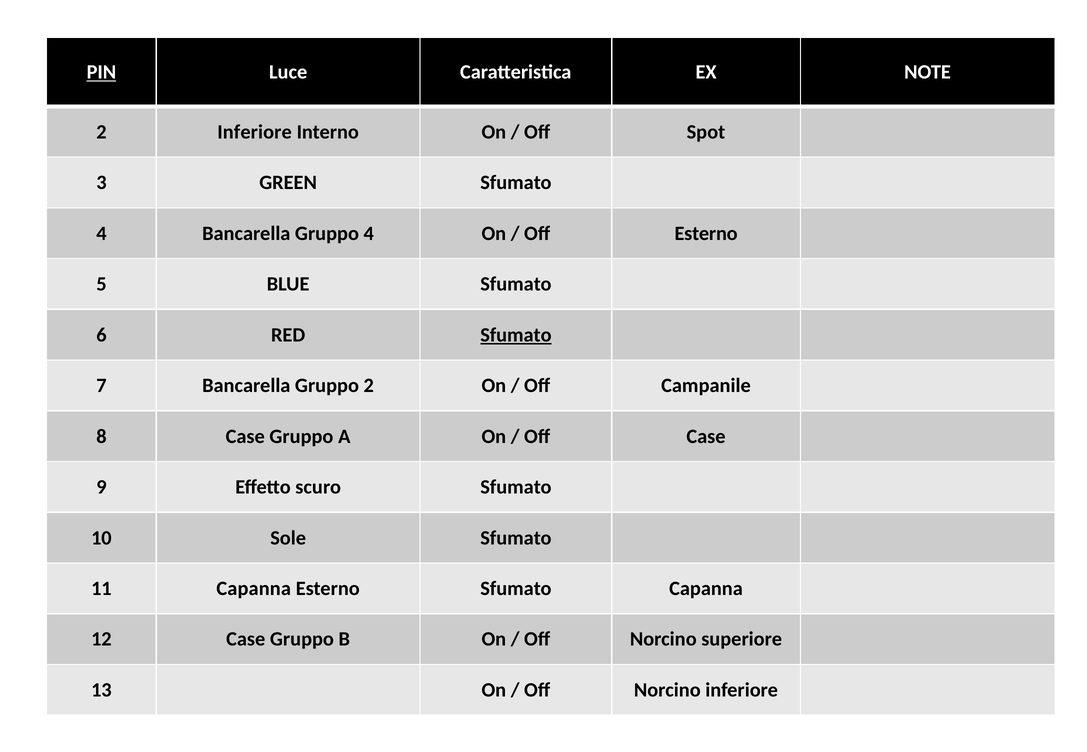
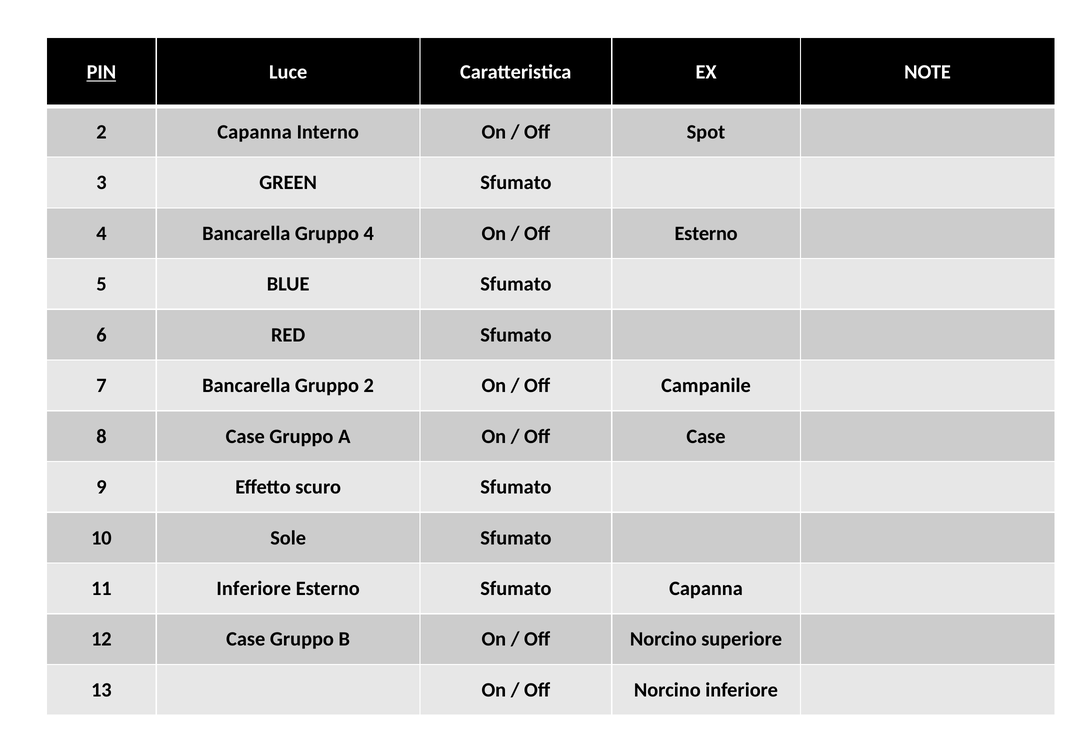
2 Inferiore: Inferiore -> Capanna
Sfumato at (516, 335) underline: present -> none
11 Capanna: Capanna -> Inferiore
